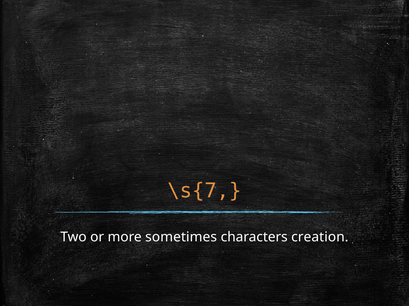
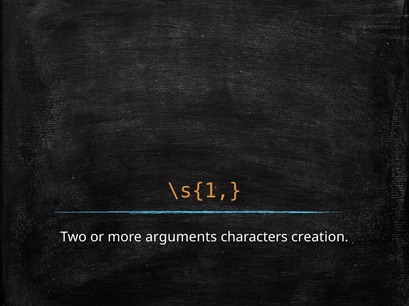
\s{7: \s{7 -> \s{1
sometimes: sometimes -> arguments
